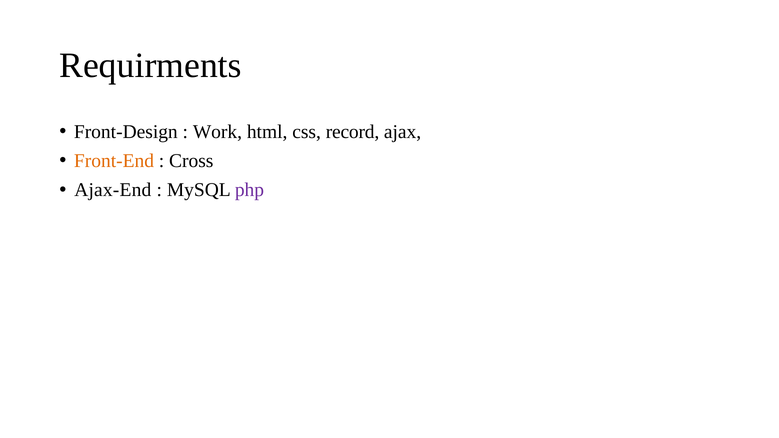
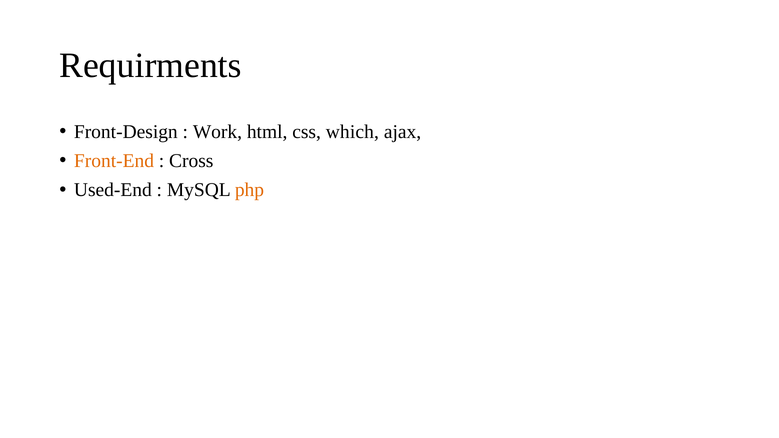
record: record -> which
Ajax-End: Ajax-End -> Used-End
php colour: purple -> orange
